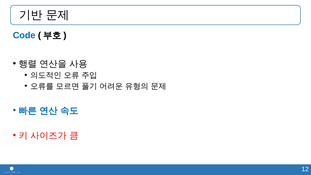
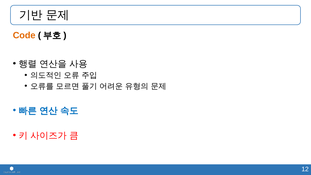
Code colour: blue -> orange
